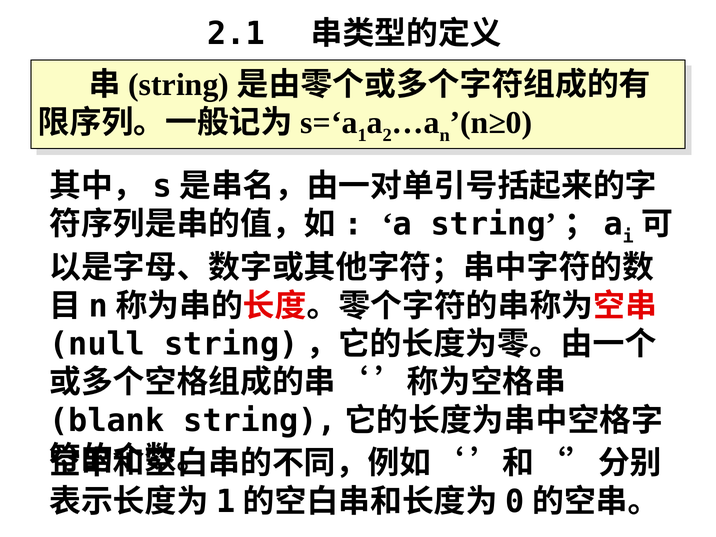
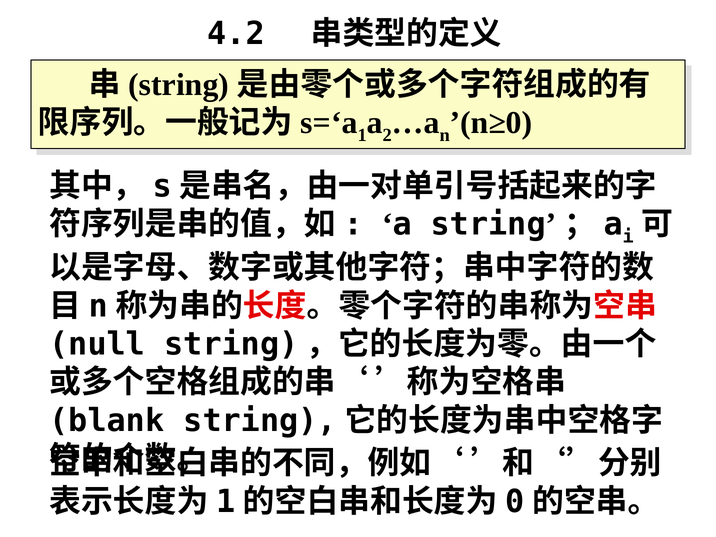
2.1: 2.1 -> 4.2
